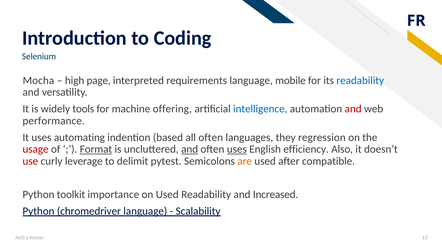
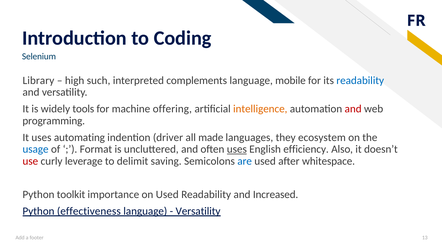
Mocha: Mocha -> Library
page: page -> such
requirements: requirements -> complements
intelligence colour: blue -> orange
performance: performance -> programming
based: based -> driver
all often: often -> made
regression: regression -> ecosystem
usage colour: red -> blue
Format underline: present -> none
and at (190, 149) underline: present -> none
pytest: pytest -> saving
are colour: orange -> blue
compatible: compatible -> whitespace
chromedriver: chromedriver -> effectiveness
Scalability at (198, 211): Scalability -> Versatility
